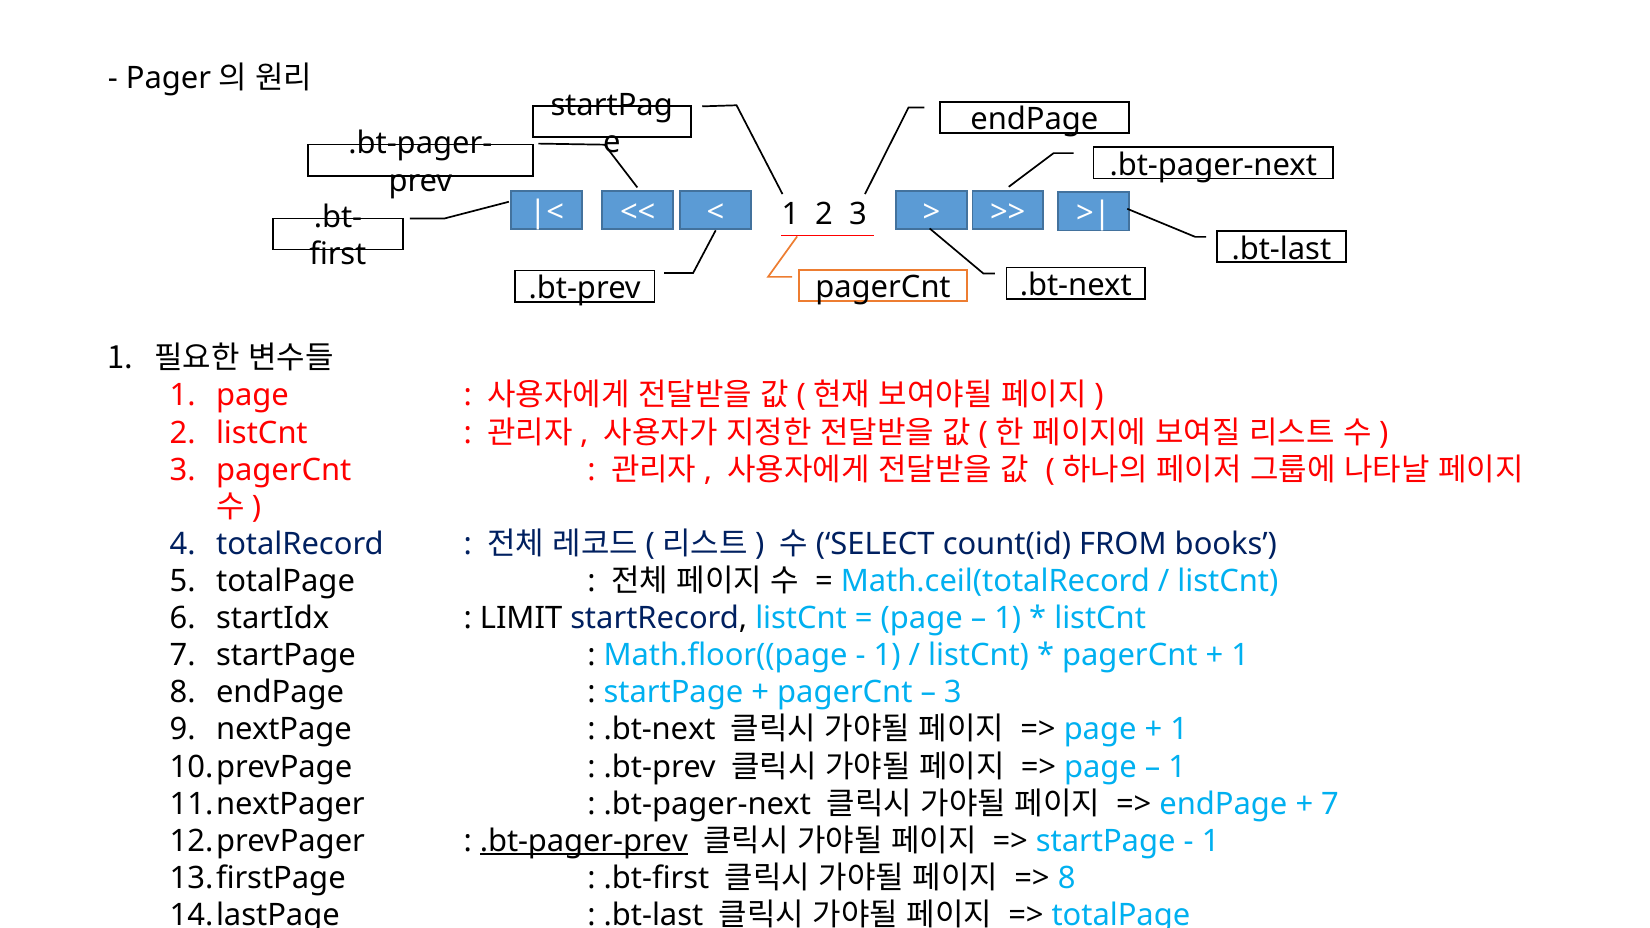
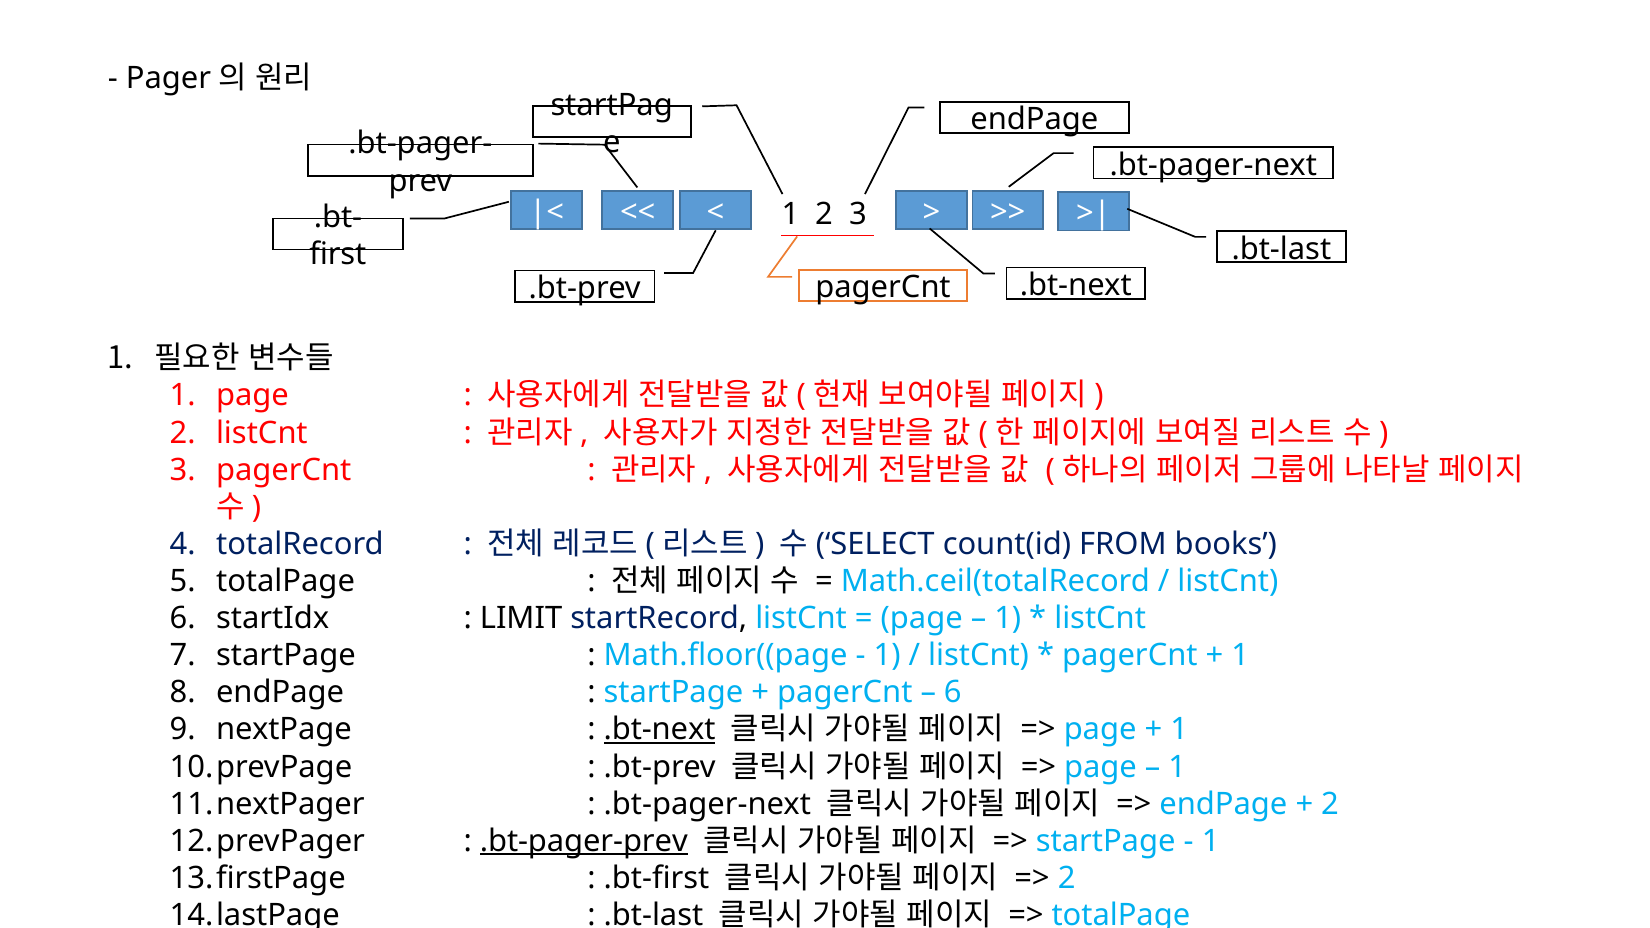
3 at (953, 693): 3 -> 6
.bt-next at (660, 730) underline: none -> present
7 at (1330, 804): 7 -> 2
8 at (1067, 878): 8 -> 2
